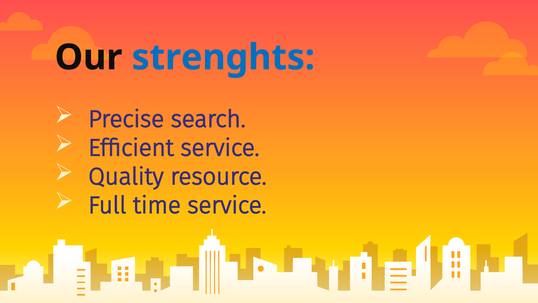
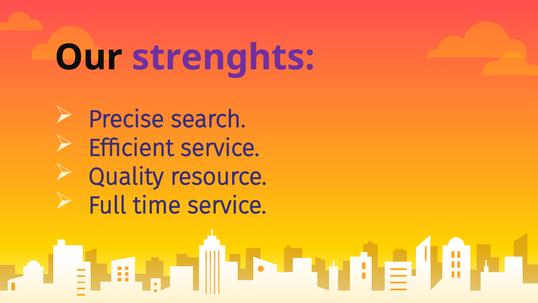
strenghts colour: blue -> purple
